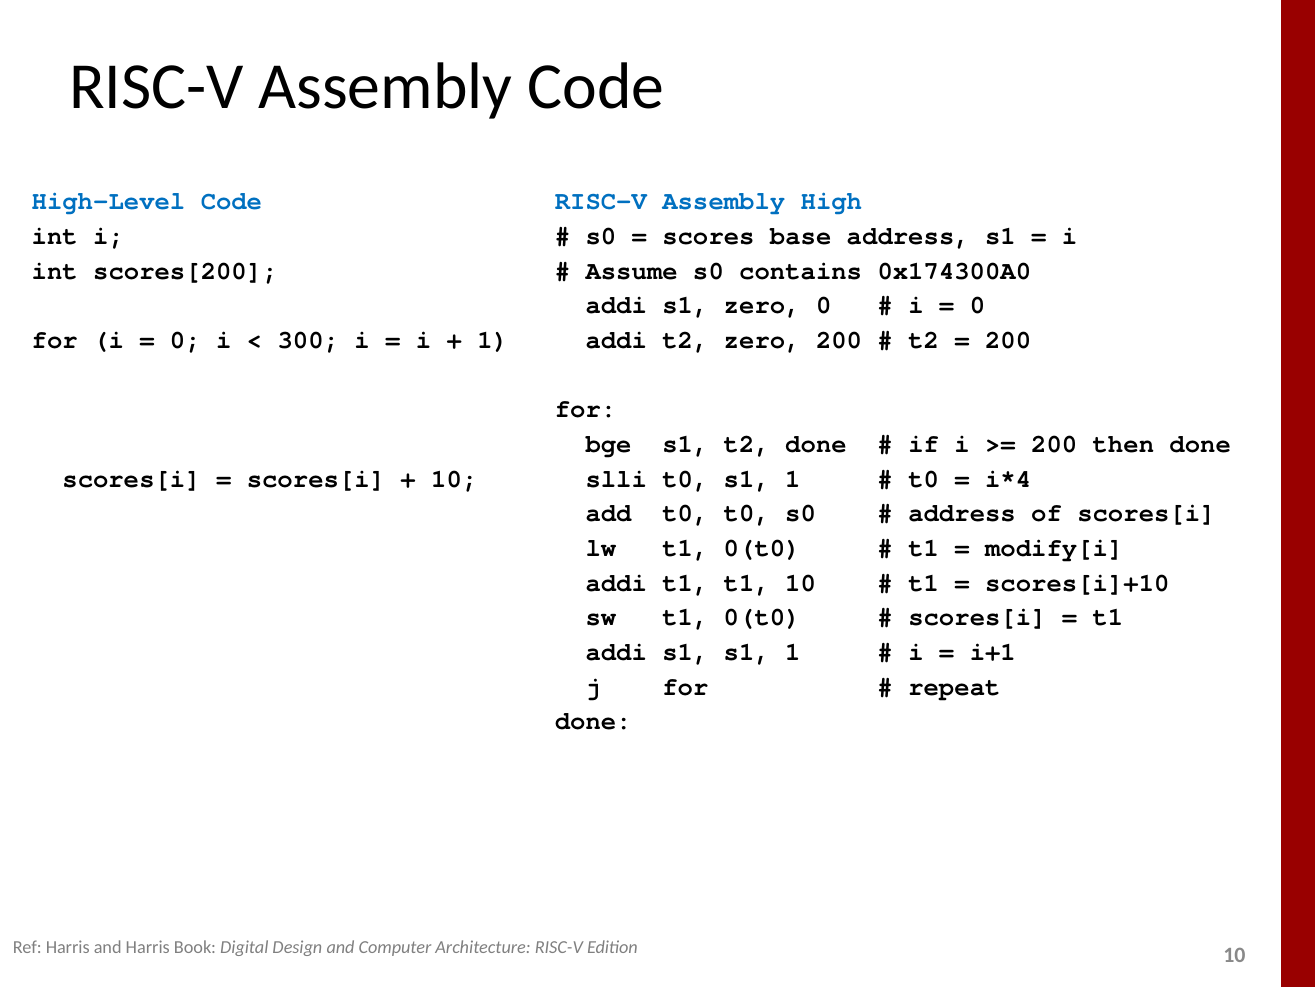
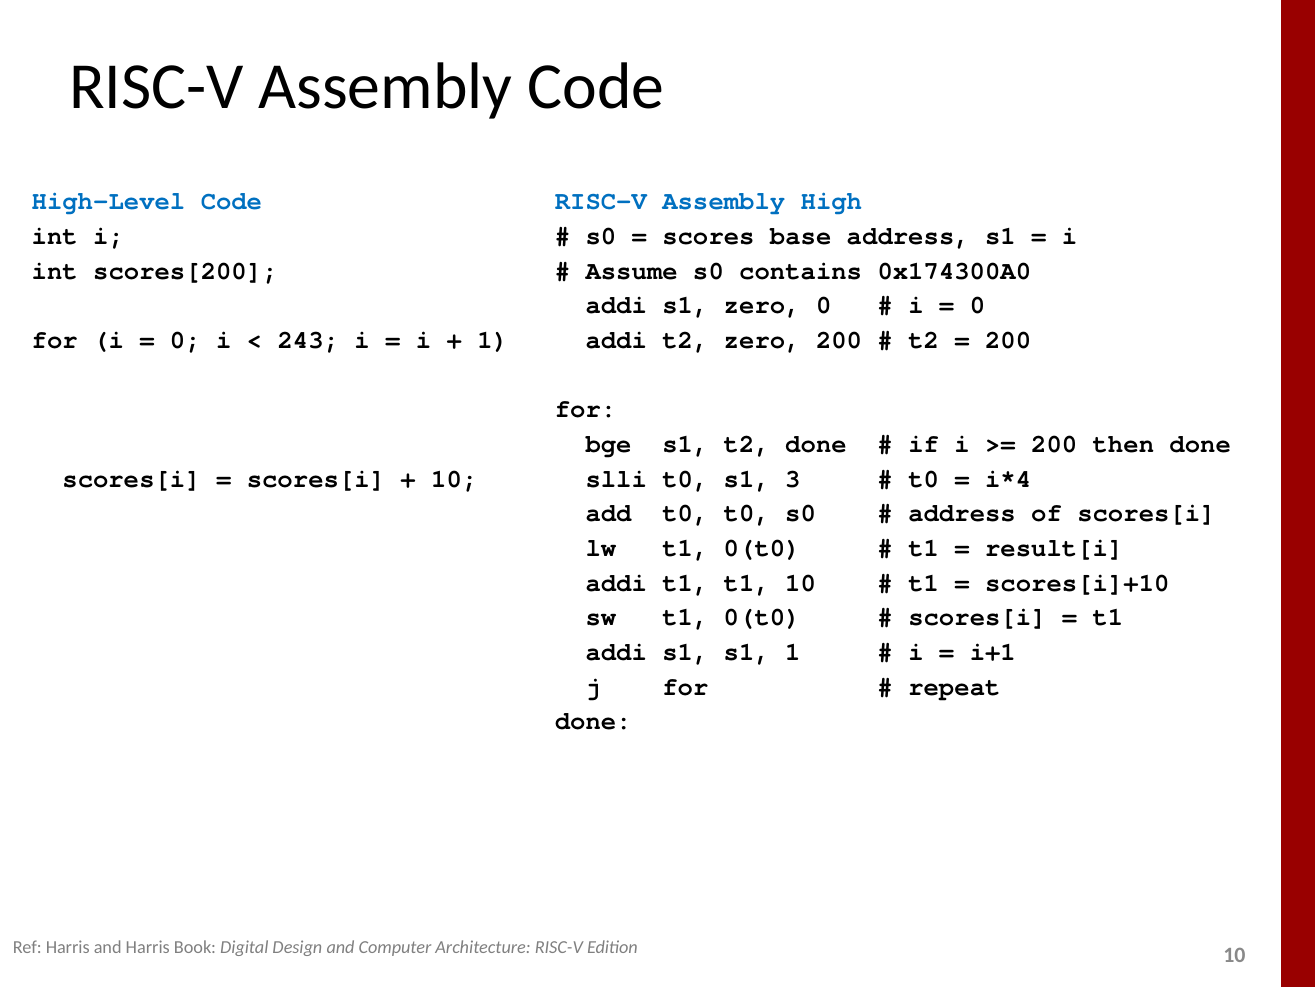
300: 300 -> 243
t0 s1 1: 1 -> 3
modify[i: modify[i -> result[i
